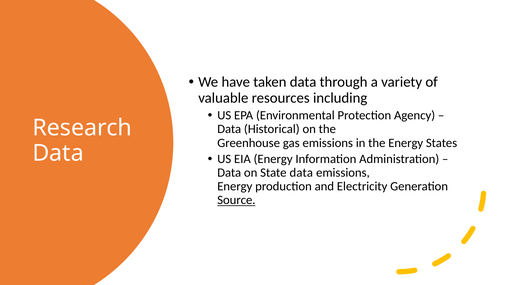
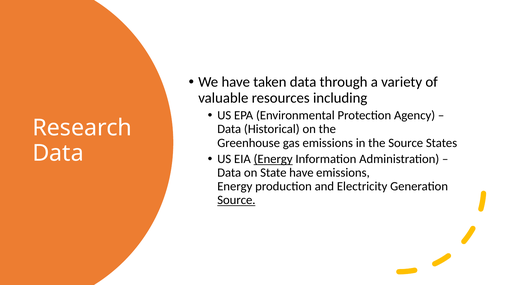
the Energy: Energy -> Source
Energy at (273, 159) underline: none -> present
State data: data -> have
